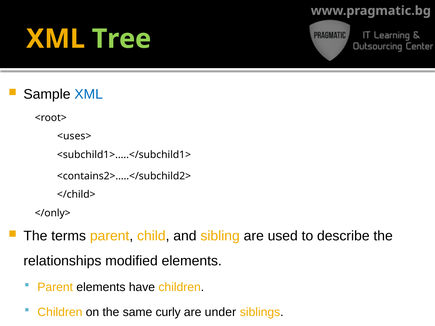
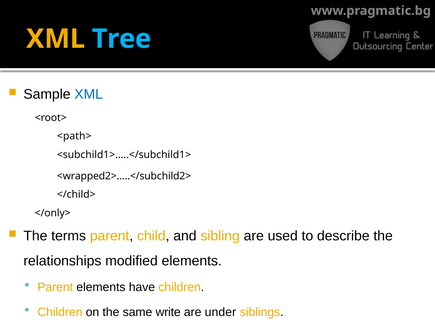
Tree colour: light green -> light blue
<uses>: <uses> -> <path>
<contains2>.....</subchild2>: <contains2>.....</subchild2> -> <wrapped2>.....</subchild2>
curly: curly -> write
